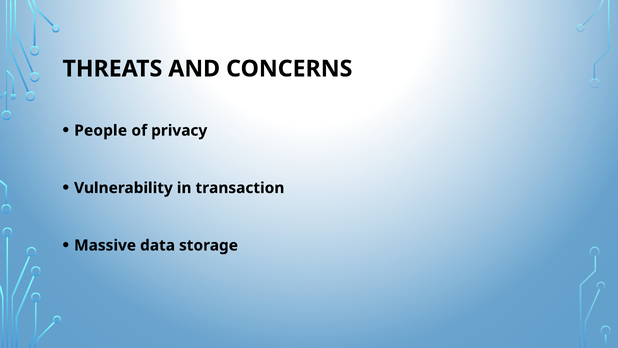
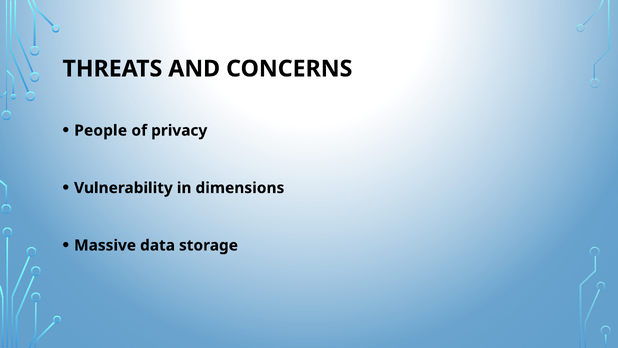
transaction: transaction -> dimensions
